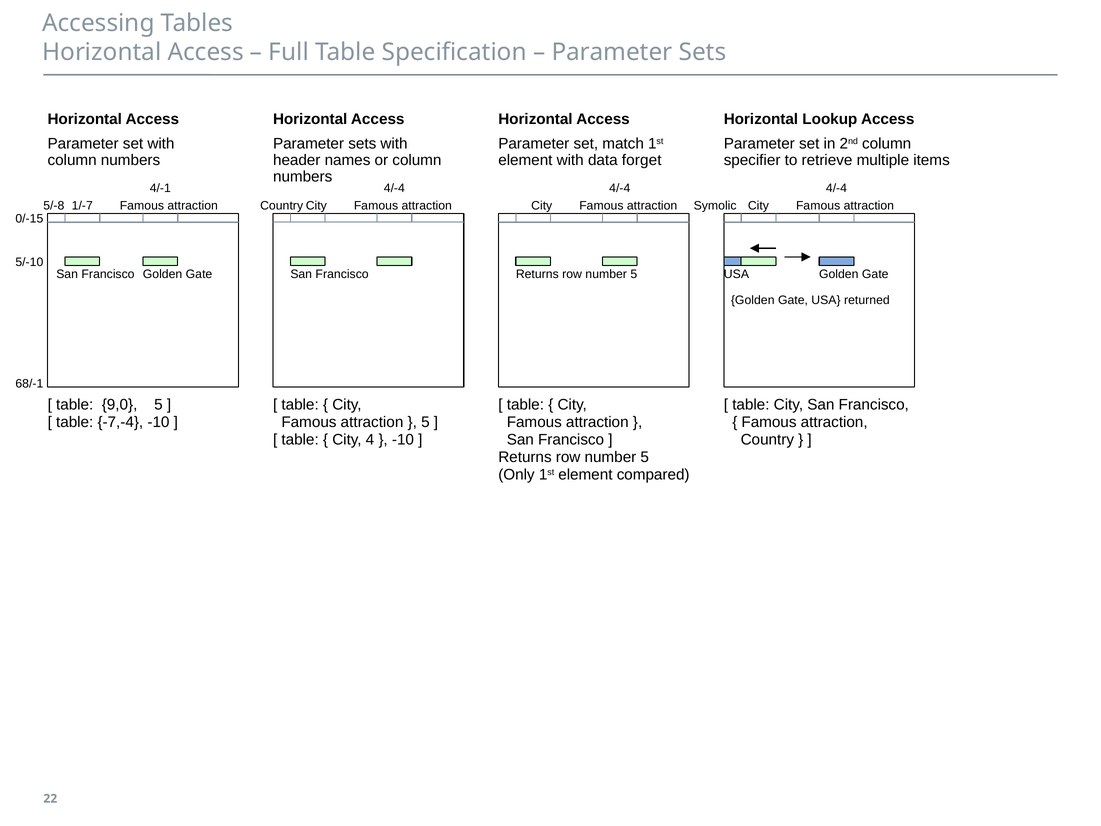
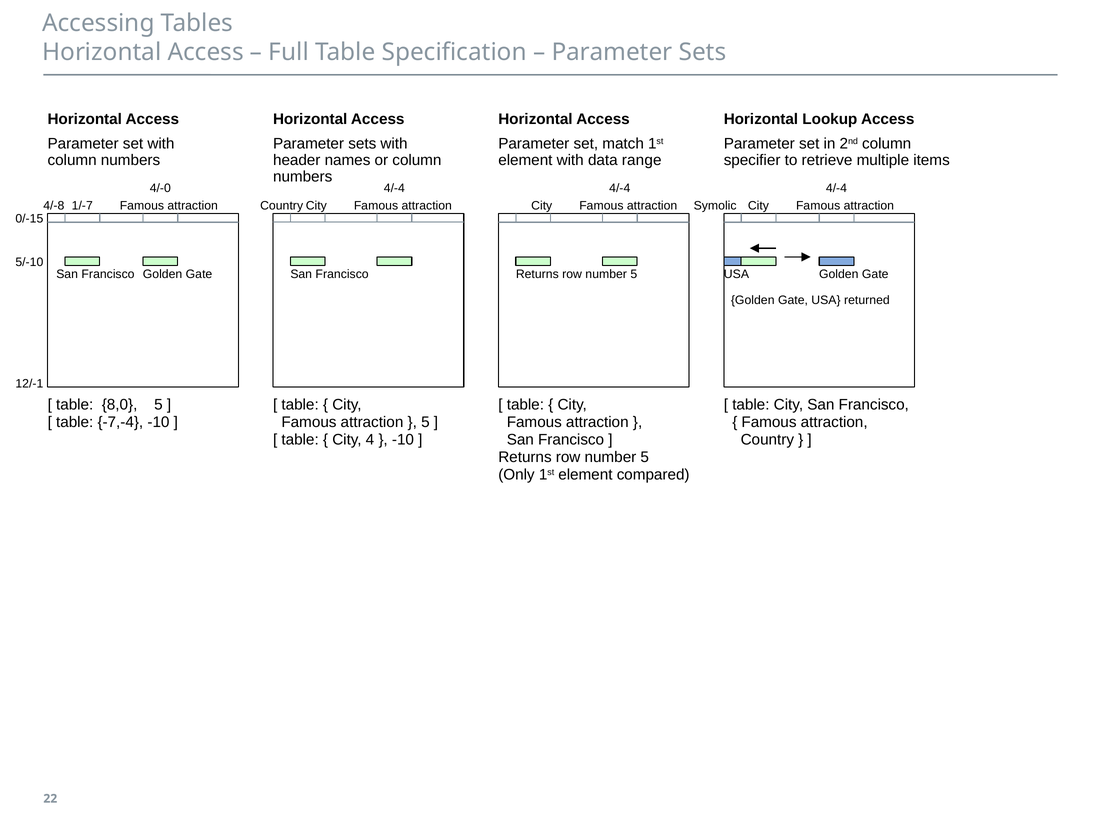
forget: forget -> range
4/-1: 4/-1 -> 4/-0
5/-8: 5/-8 -> 4/-8
68/-1: 68/-1 -> 12/-1
9,0: 9,0 -> 8,0
